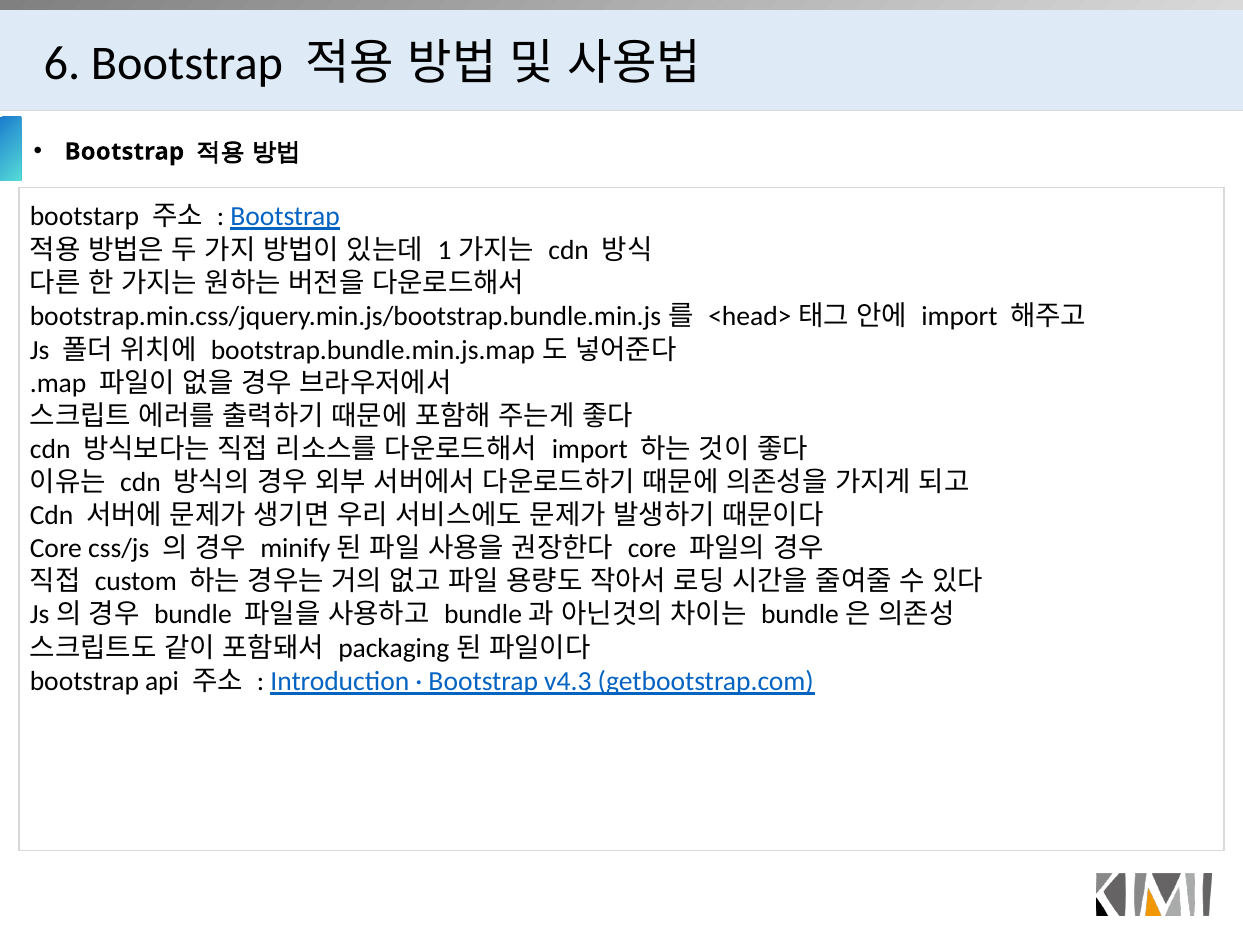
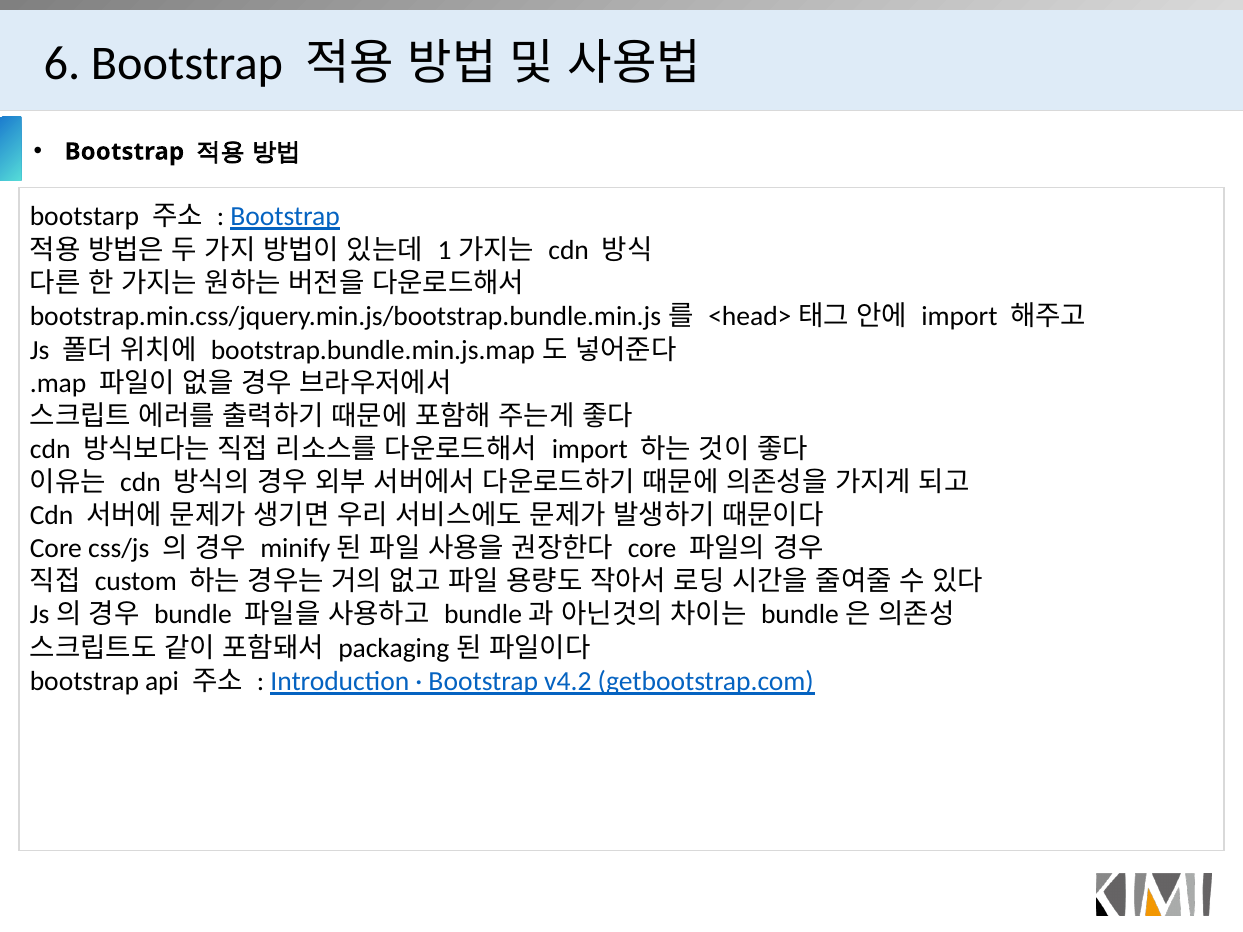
v4.3: v4.3 -> v4.2
